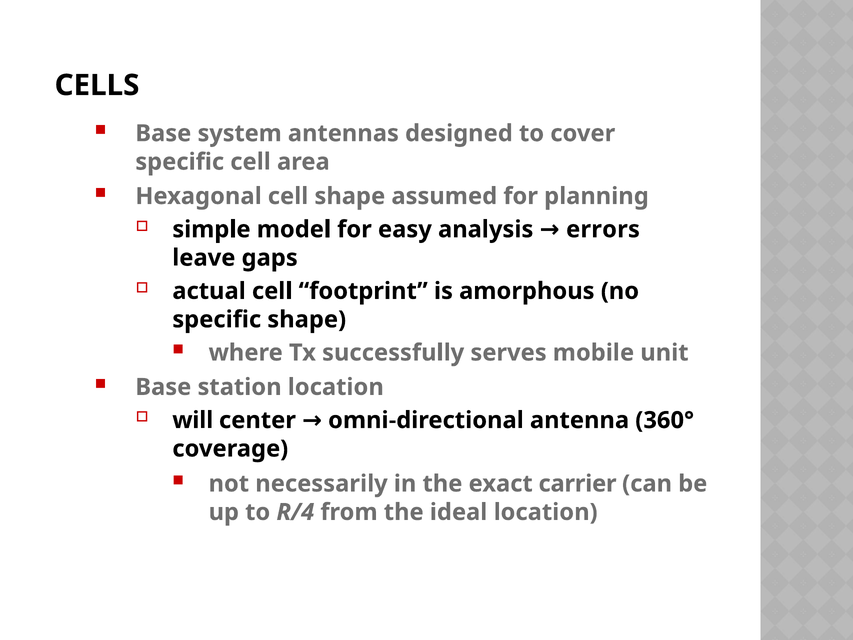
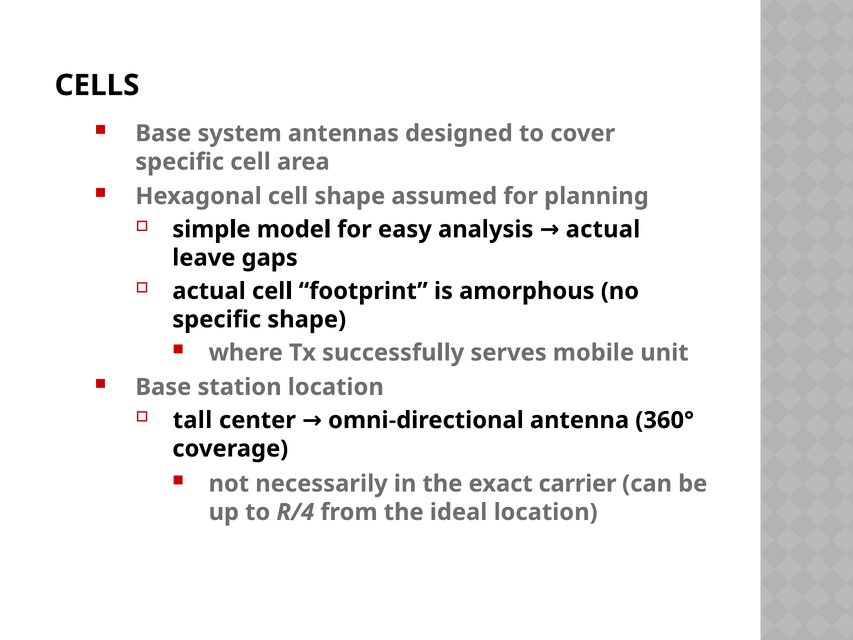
analysis errors: errors -> actual
will: will -> tall
